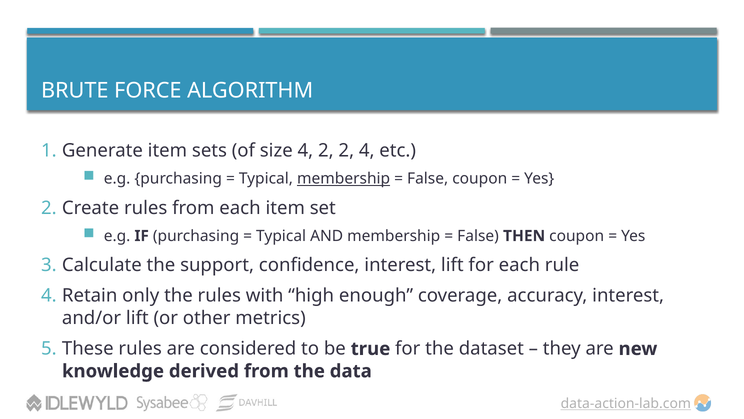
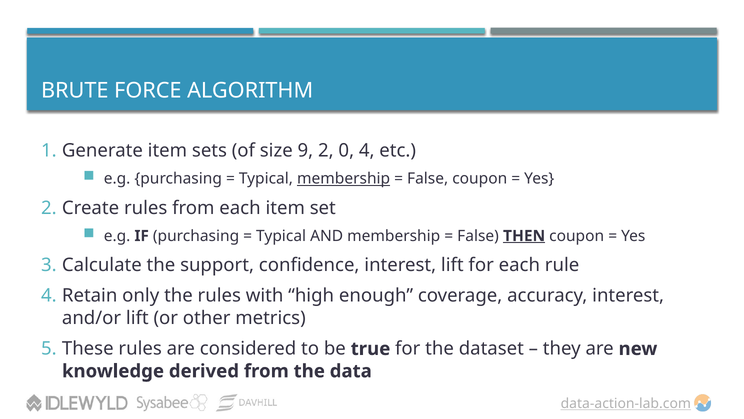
size 4: 4 -> 9
2 2: 2 -> 0
THEN underline: none -> present
